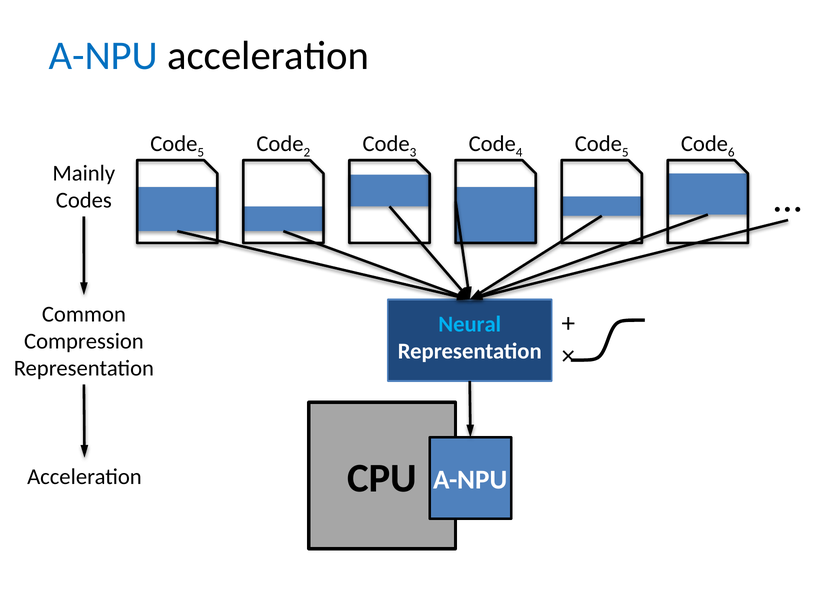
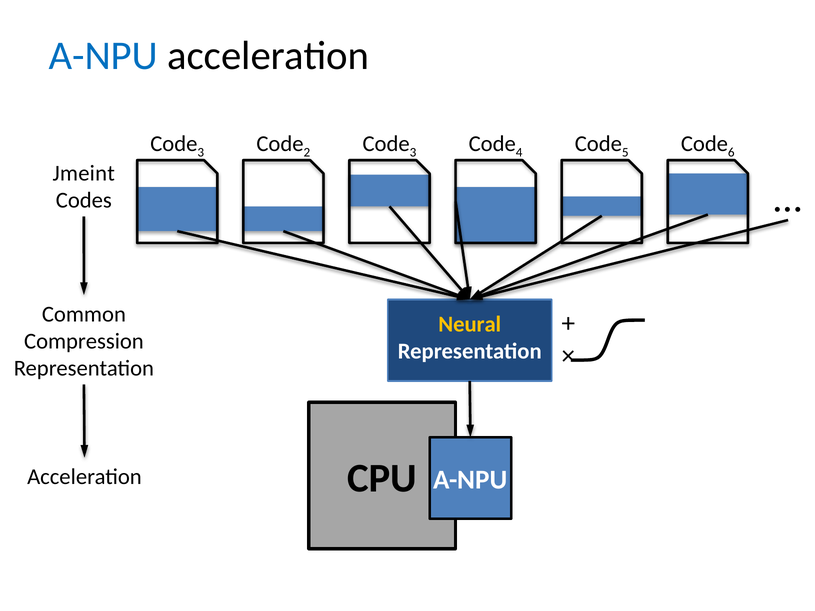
5 at (201, 152): 5 -> 3
Mainly: Mainly -> Jmeint
Neural colour: light blue -> yellow
